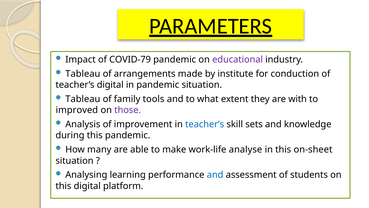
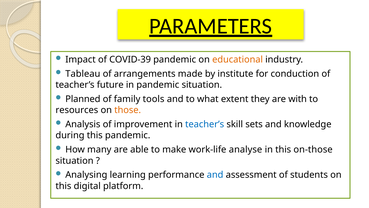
COVID-79: COVID-79 -> COVID-39
educational colour: purple -> orange
teacher’s digital: digital -> future
Tableau at (83, 99): Tableau -> Planned
improved: improved -> resources
those colour: purple -> orange
on-sheet: on-sheet -> on-those
